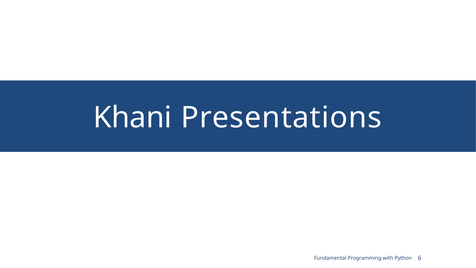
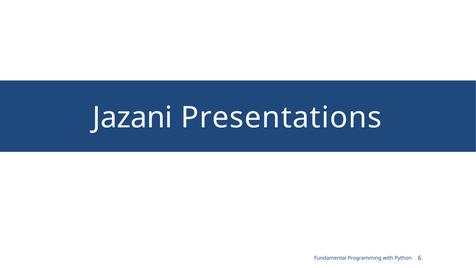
Khani: Khani -> Jazani
